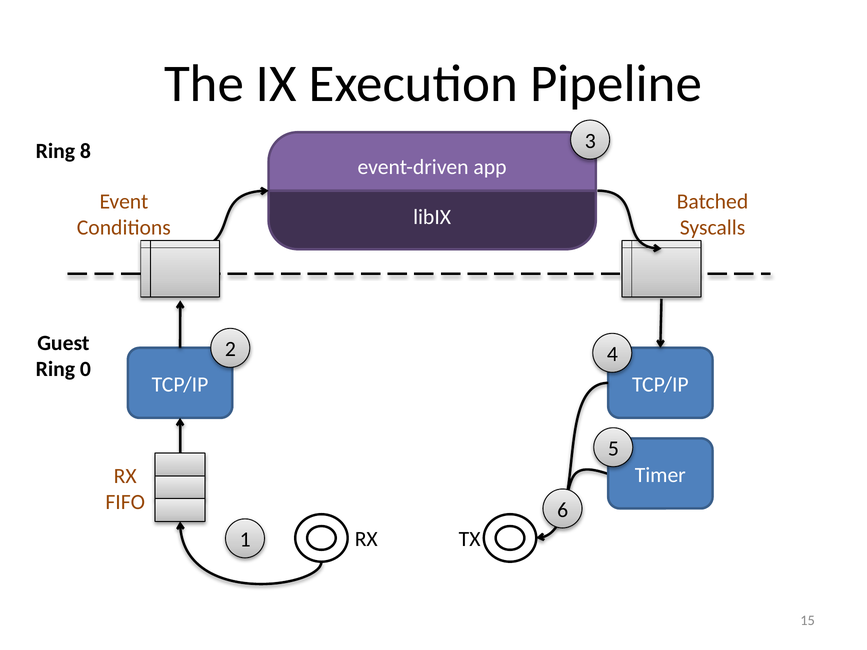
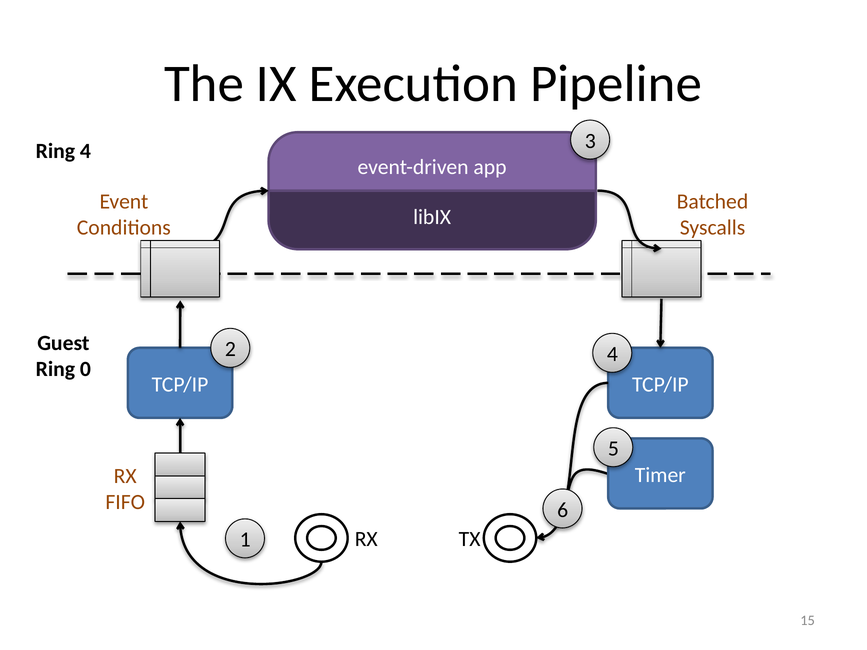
Ring 8: 8 -> 4
